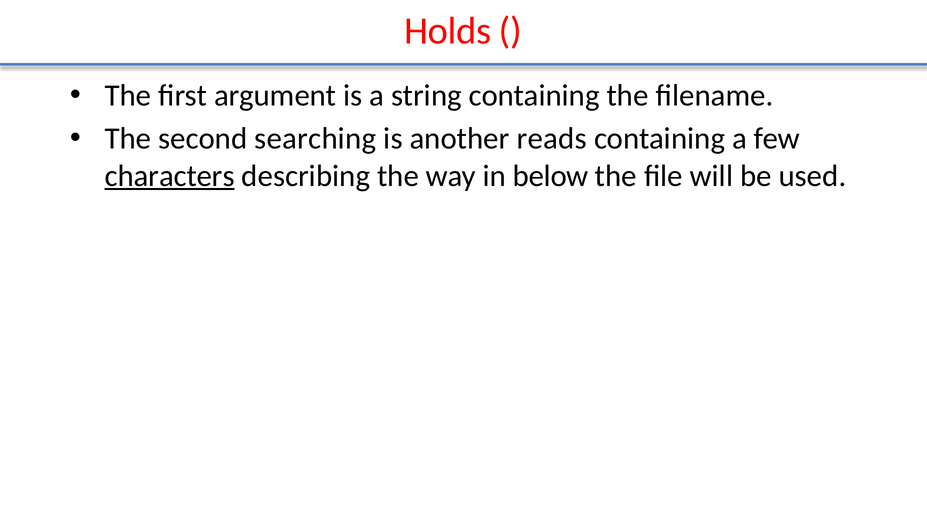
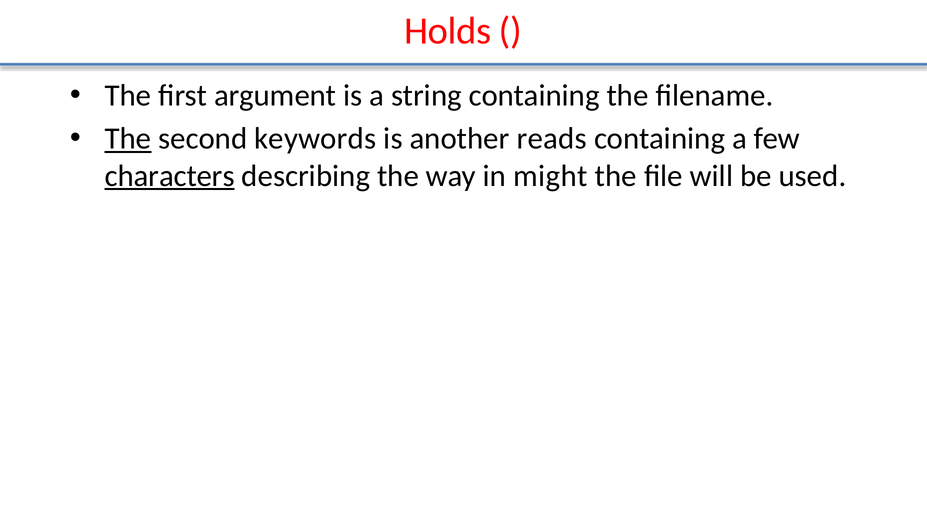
The at (128, 139) underline: none -> present
searching: searching -> keywords
below: below -> might
